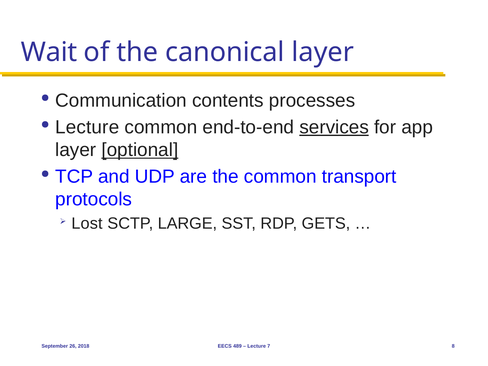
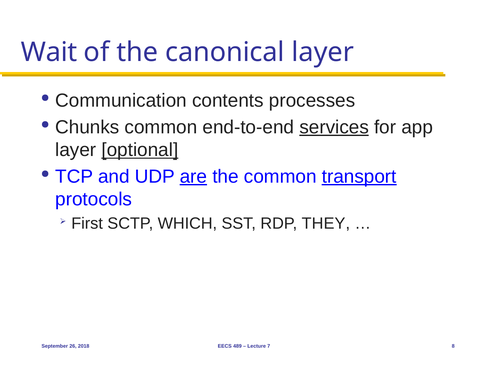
Lecture at (87, 127): Lecture -> Chunks
are underline: none -> present
transport underline: none -> present
Lost: Lost -> First
LARGE: LARGE -> WHICH
GETS: GETS -> THEY
